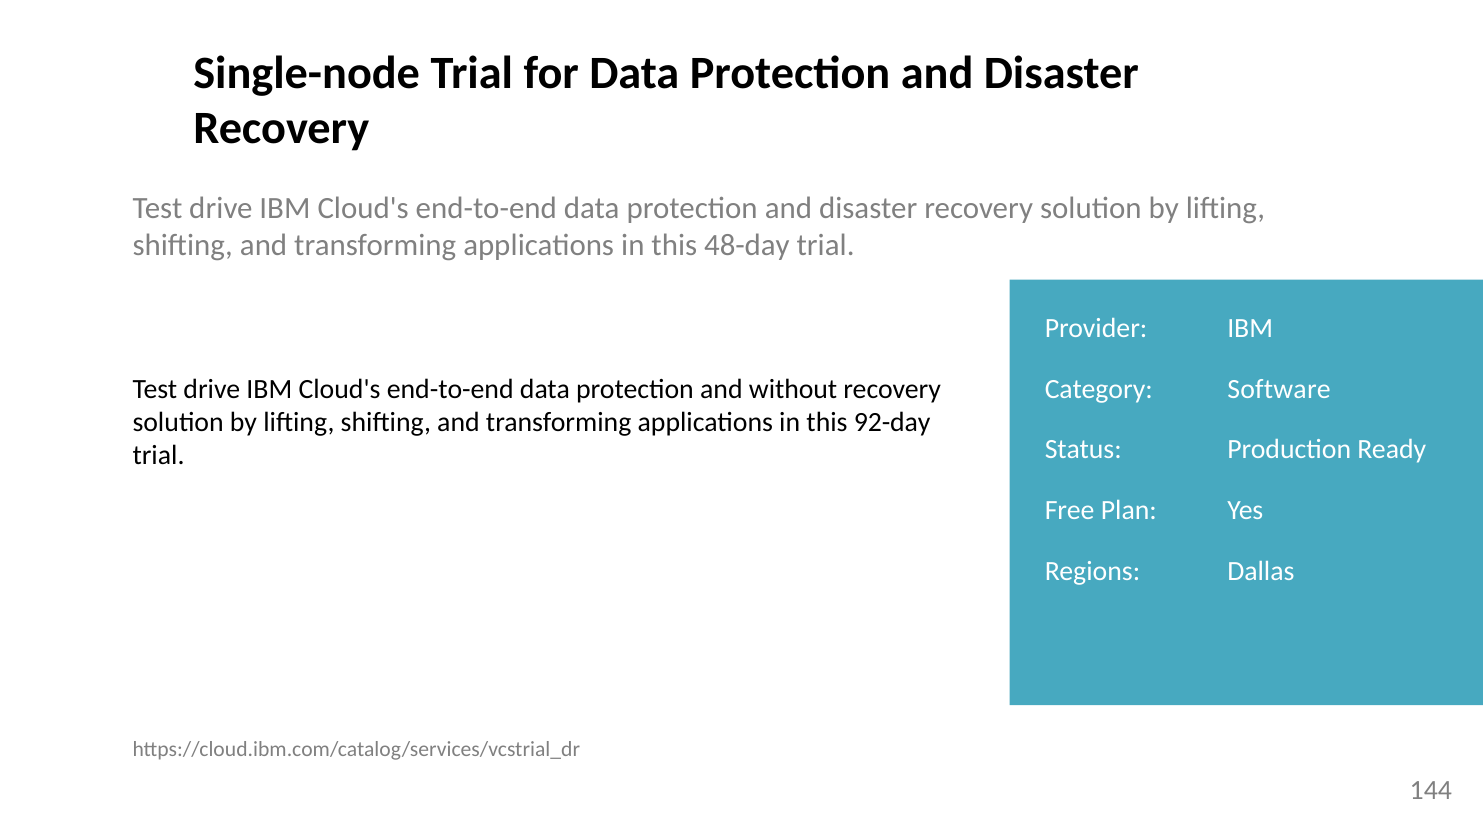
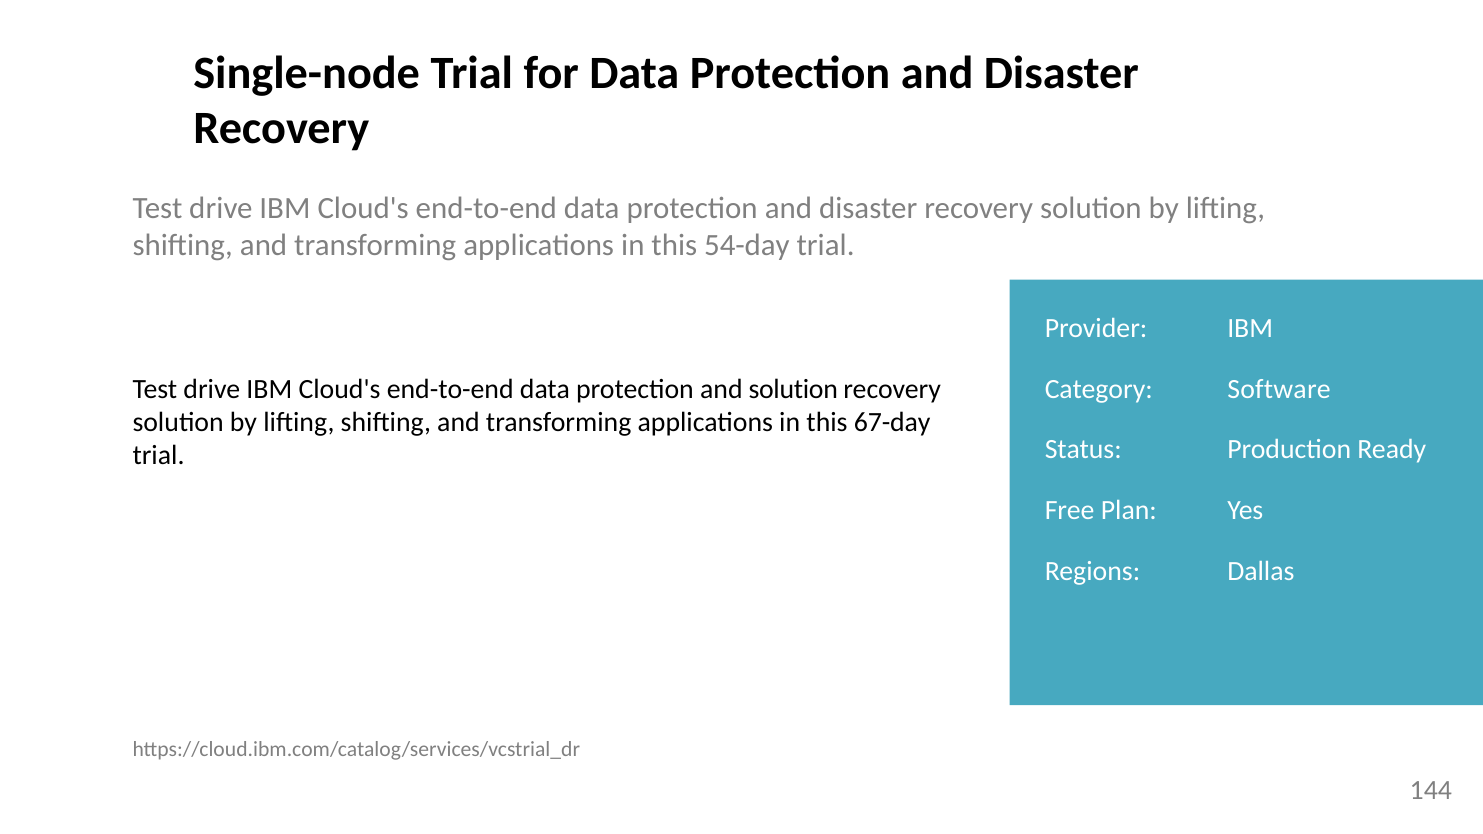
48-day: 48-day -> 54-day
and without: without -> solution
92-day: 92-day -> 67-day
